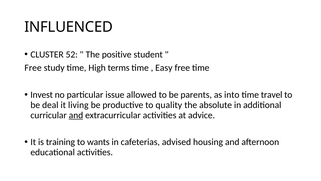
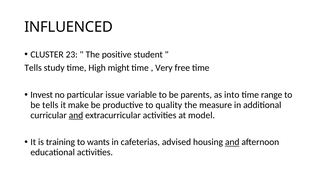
52: 52 -> 23
Free at (33, 68): Free -> Tells
terms: terms -> might
Easy: Easy -> Very
allowed: allowed -> variable
travel: travel -> range
be deal: deal -> tells
living: living -> make
absolute: absolute -> measure
advice: advice -> model
and at (232, 142) underline: none -> present
